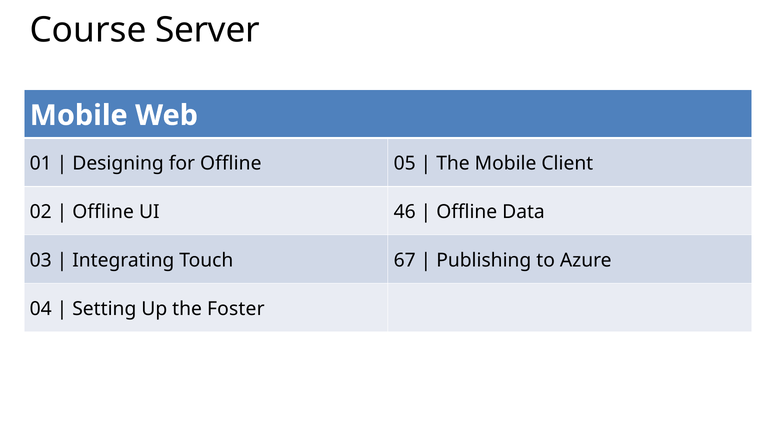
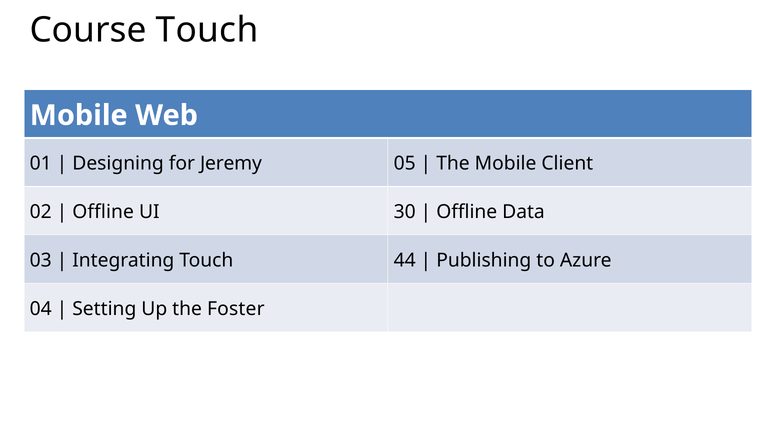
Course Server: Server -> Touch
for Offline: Offline -> Jeremy
46: 46 -> 30
67: 67 -> 44
